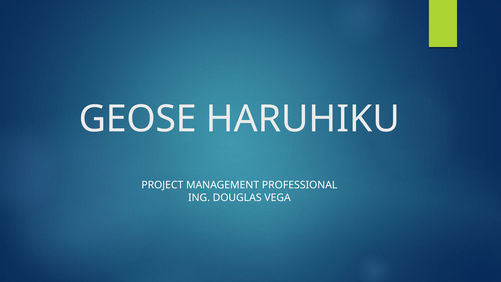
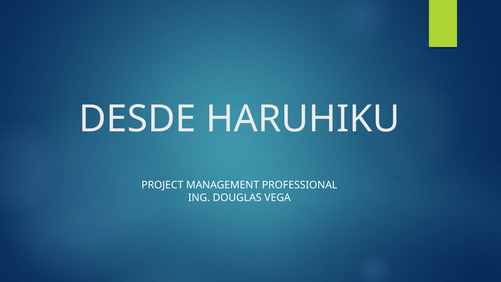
GEOSE: GEOSE -> DESDE
